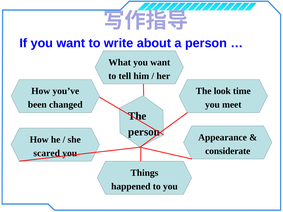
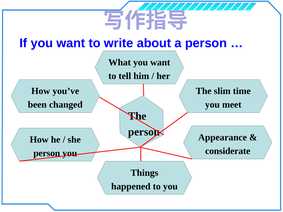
look: look -> slim
scared at (47, 153): scared -> person
